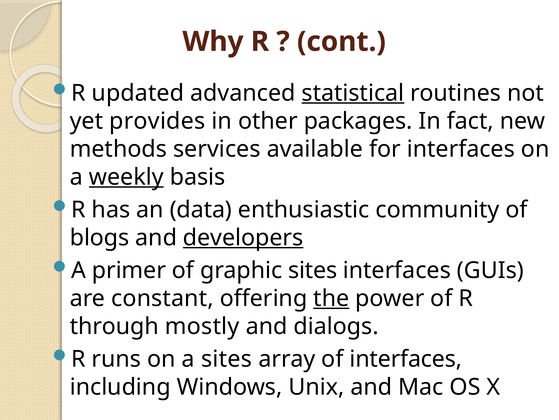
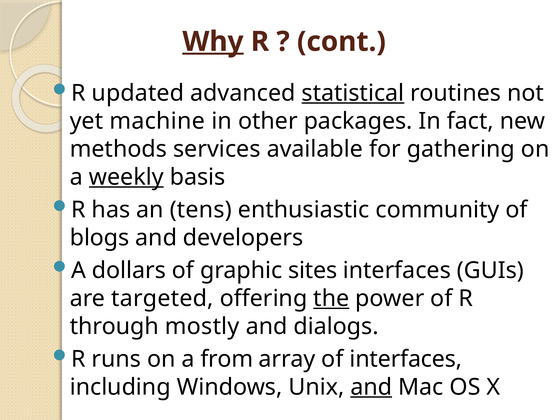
Why underline: none -> present
provides: provides -> machine
for interfaces: interfaces -> gathering
data: data -> tens
developers underline: present -> none
primer: primer -> dollars
constant: constant -> targeted
a sites: sites -> from
and at (371, 386) underline: none -> present
